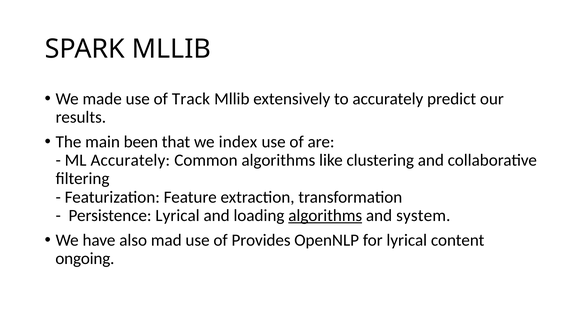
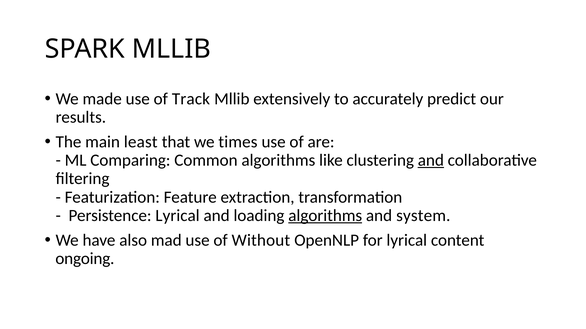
been: been -> least
index: index -> times
ML Accurately: Accurately -> Comparing
and at (431, 161) underline: none -> present
Provides: Provides -> Without
